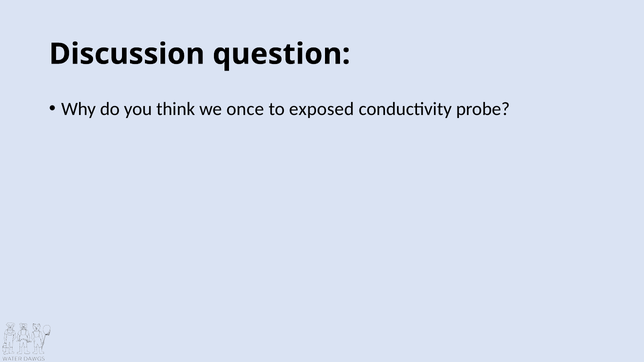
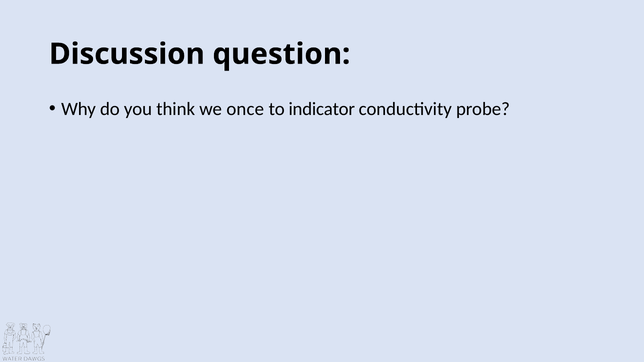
exposed: exposed -> indicator
